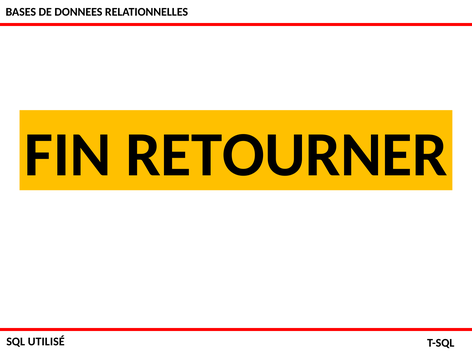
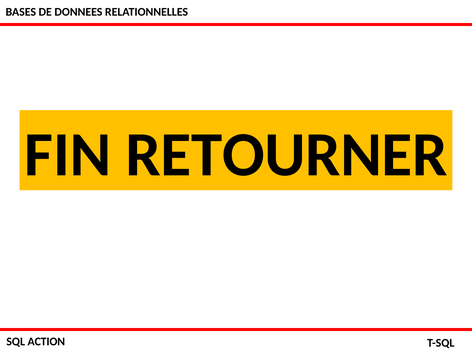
UTILISÉ: UTILISÉ -> ACTION
